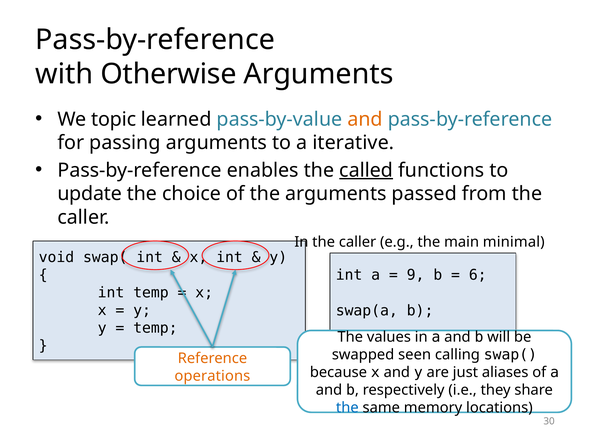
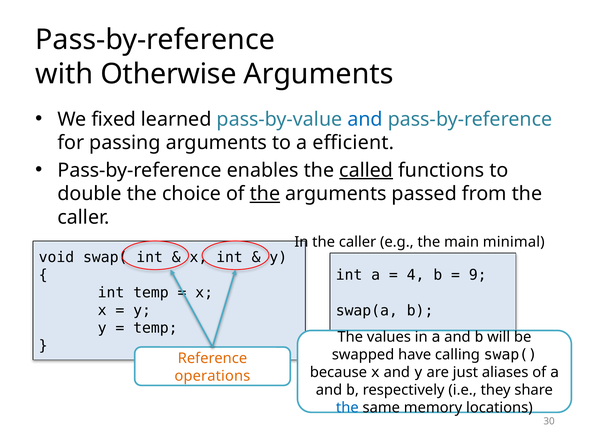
topic: topic -> fixed
and at (365, 119) colour: orange -> blue
iterative: iterative -> efficient
update: update -> double
the at (265, 194) underline: none -> present
9: 9 -> 4
6: 6 -> 9
seen: seen -> have
